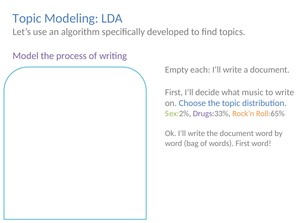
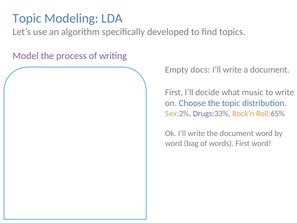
each: each -> docs
